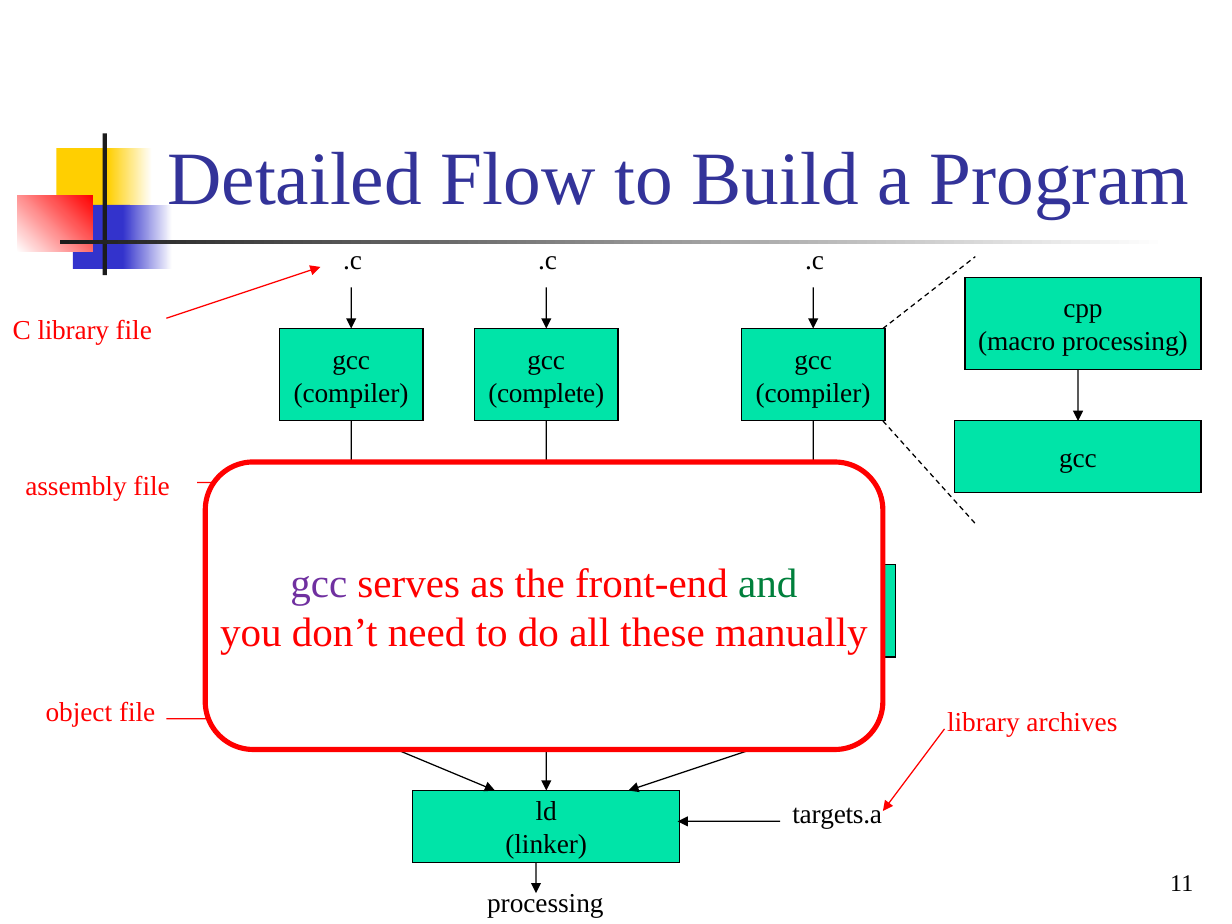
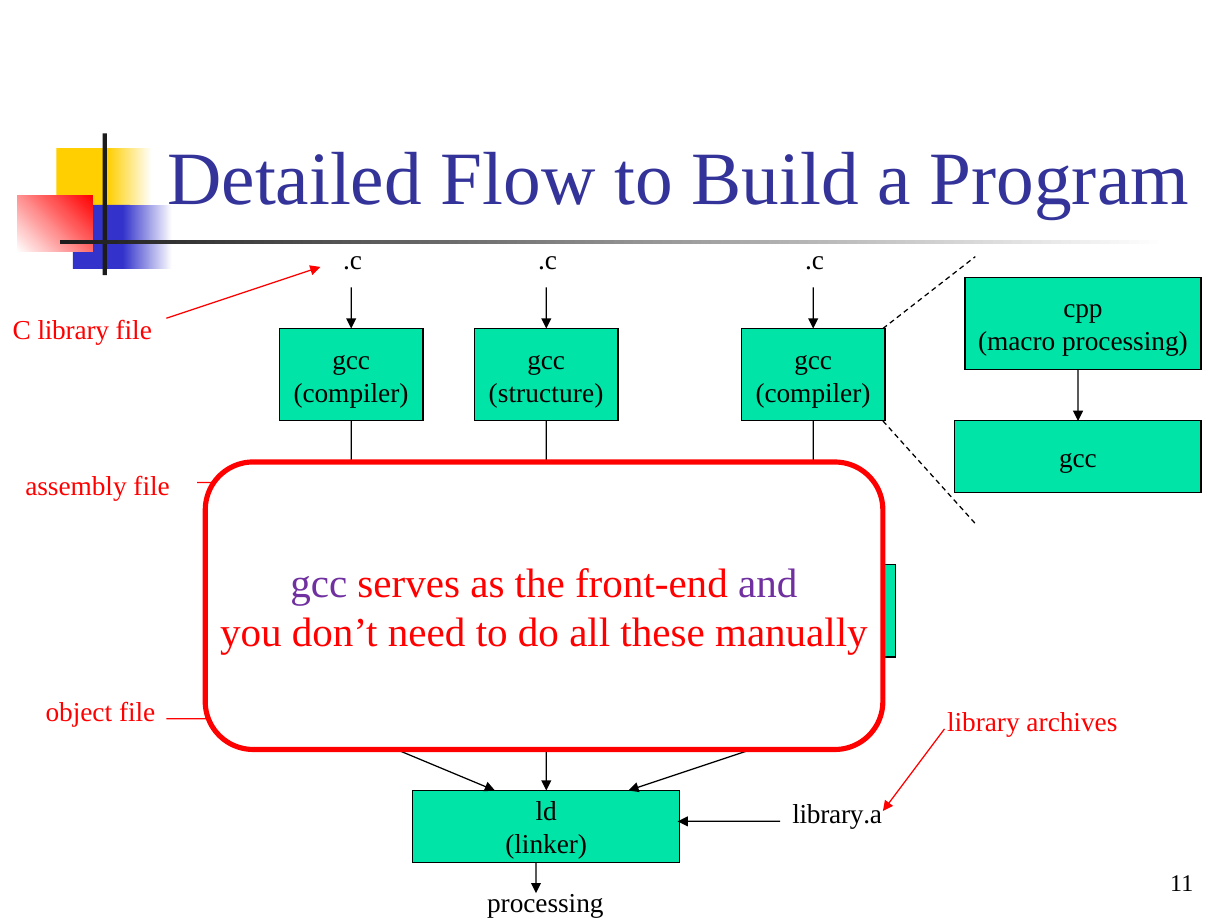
complete: complete -> structure
and colour: green -> purple
targets.a: targets.a -> library.a
